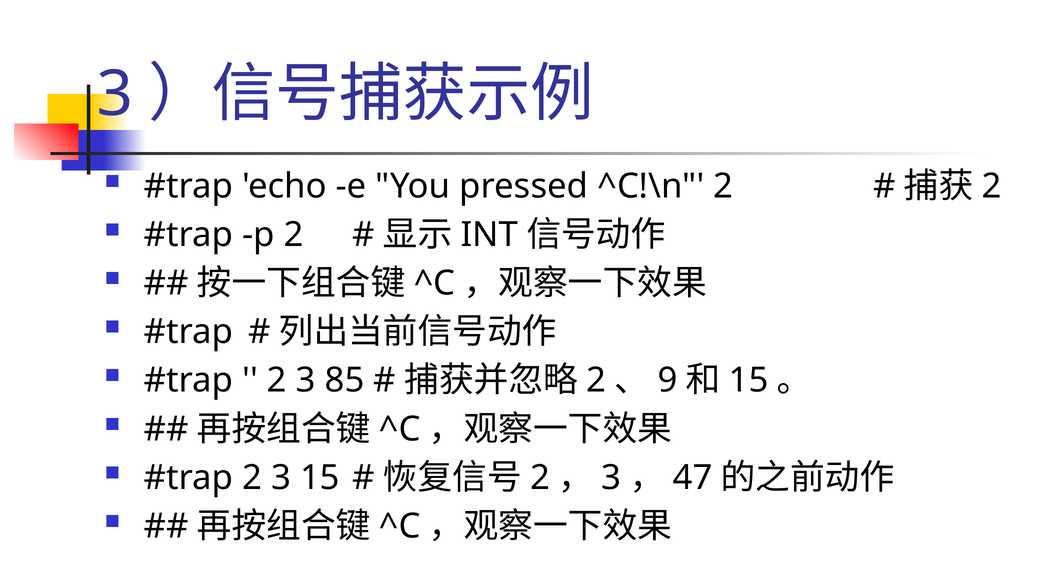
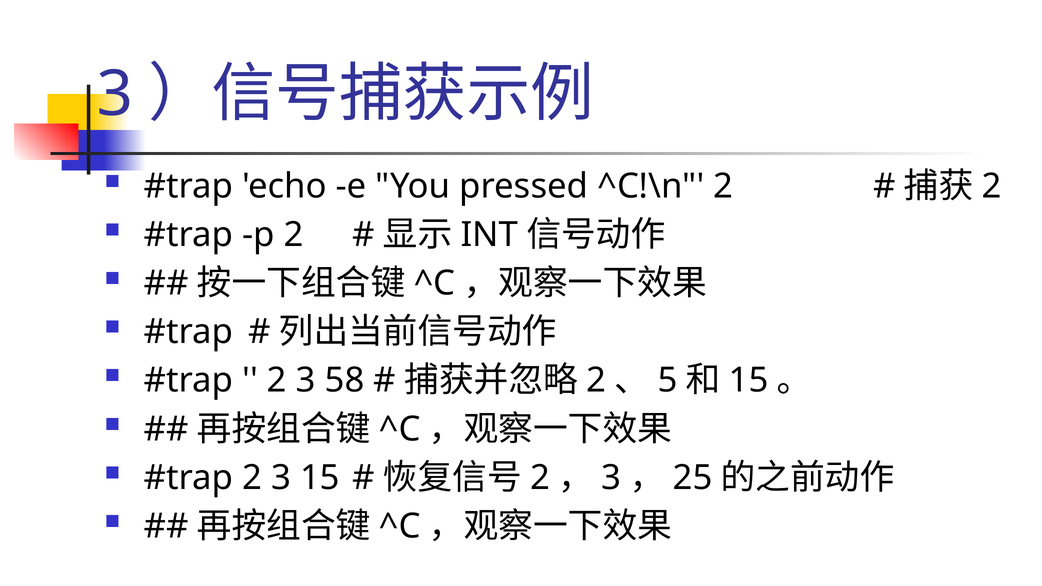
85: 85 -> 58
9: 9 -> 5
47: 47 -> 25
